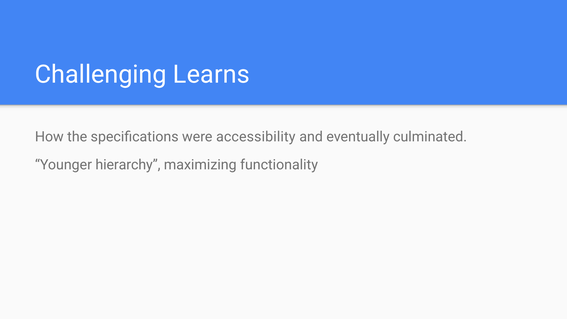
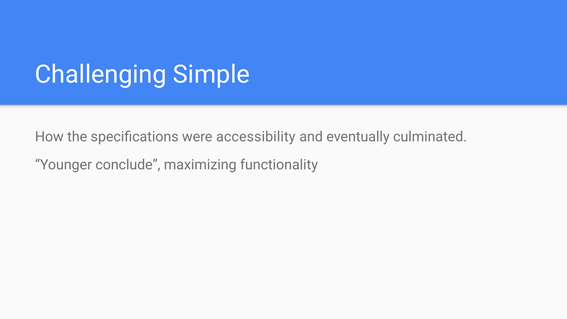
Learns: Learns -> Simple
hierarchy: hierarchy -> conclude
